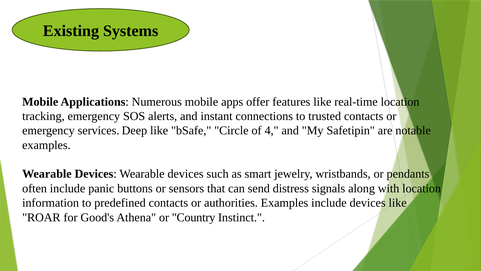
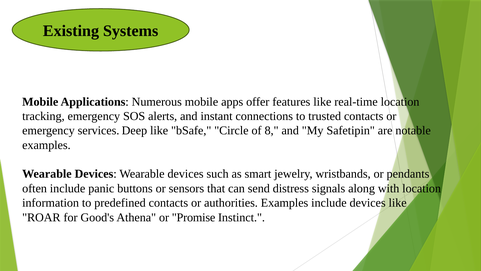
4: 4 -> 8
Country: Country -> Promise
